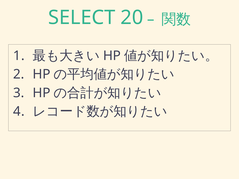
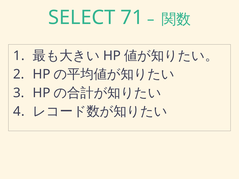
20: 20 -> 71
